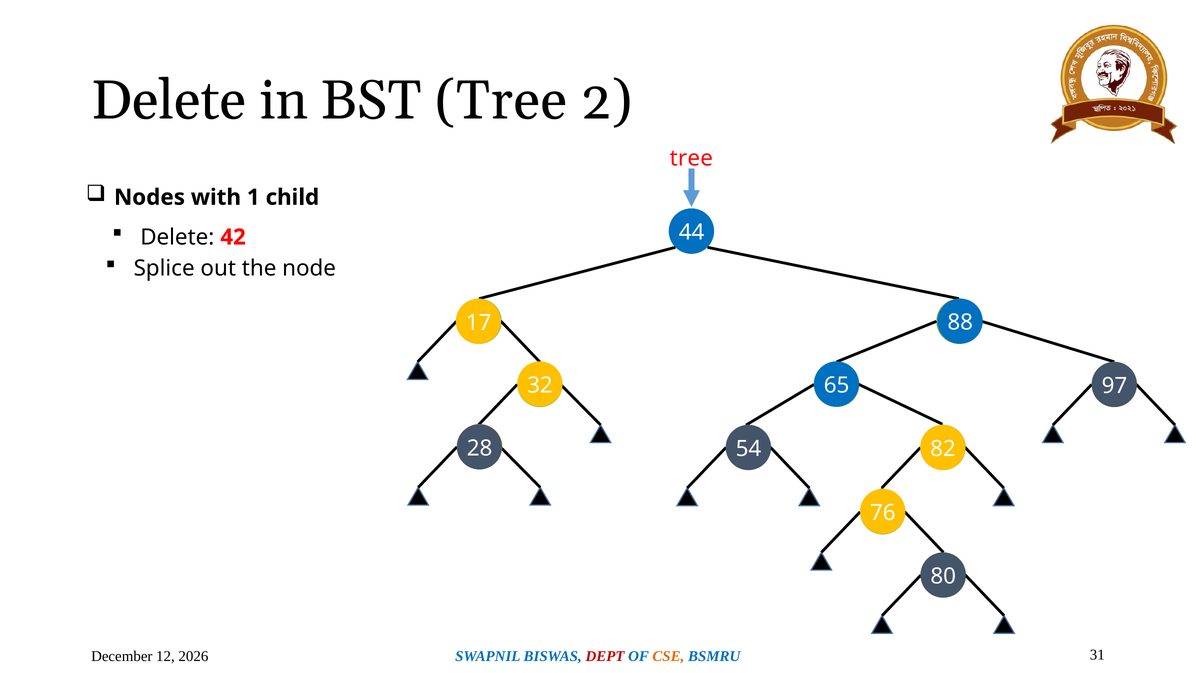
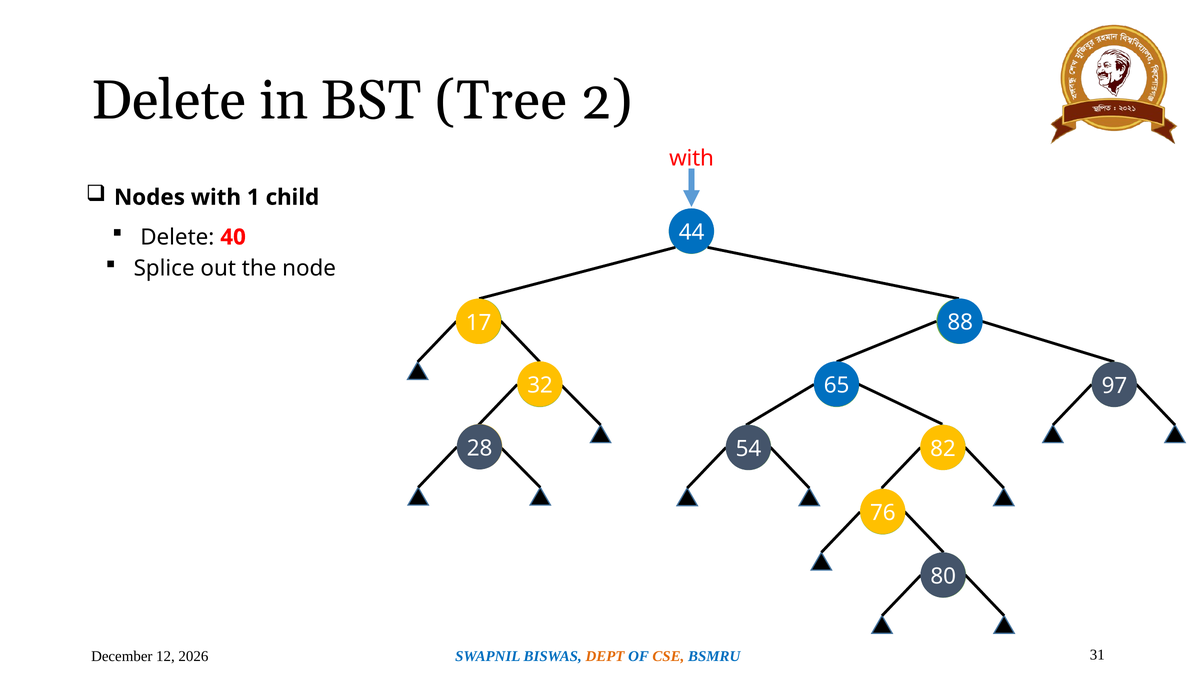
tree at (691, 158): tree -> with
42: 42 -> 40
DEPT colour: red -> orange
